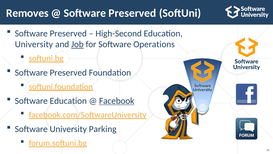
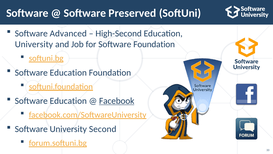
Removes at (27, 13): Removes -> Software
Preserved at (68, 33): Preserved -> Advanced
Job underline: present -> none
Software Operations: Operations -> Foundation
Preserved at (68, 72): Preserved -> Education
Parking: Parking -> Second
